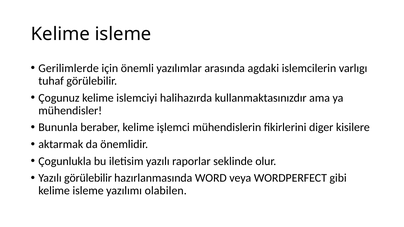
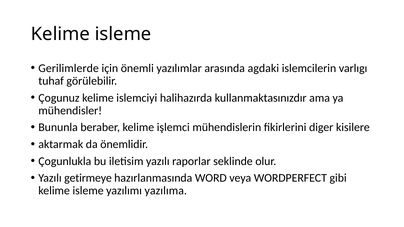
Yazılı görülebilir: görülebilir -> getirmeye
olabilen: olabilen -> yazılıma
